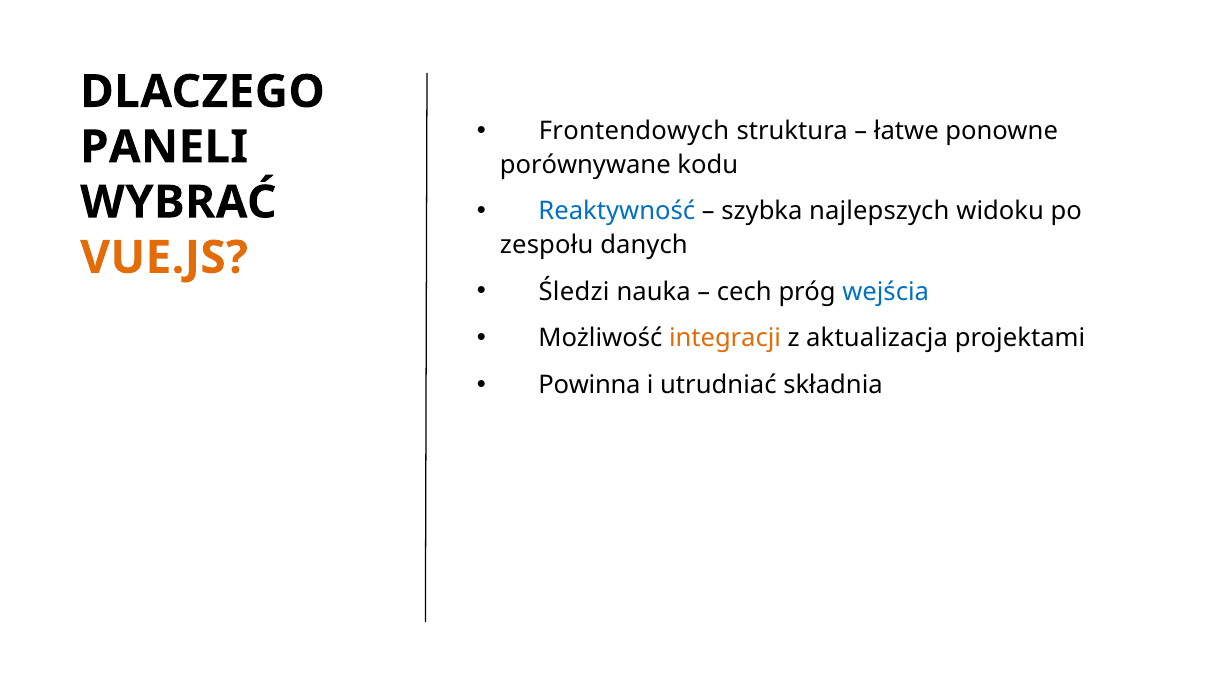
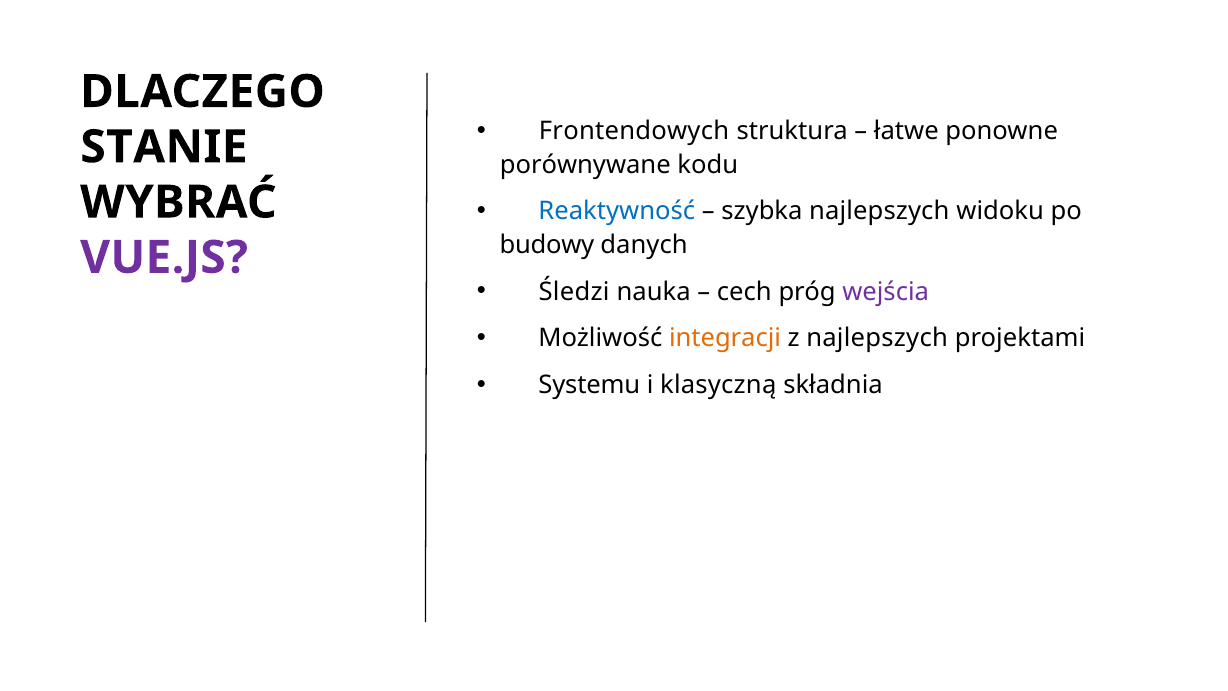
PANELI: PANELI -> STANIE
zespołu: zespołu -> budowy
VUE.JS colour: orange -> purple
wejścia colour: blue -> purple
z aktualizacja: aktualizacja -> najlepszych
Powinna: Powinna -> Systemu
utrudniać: utrudniać -> klasyczną
